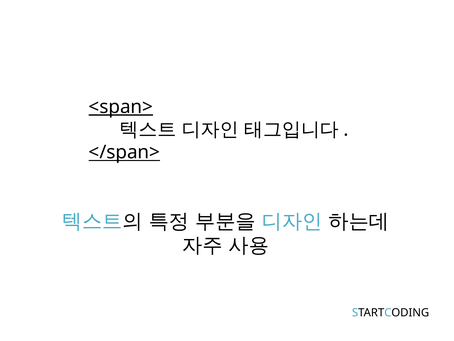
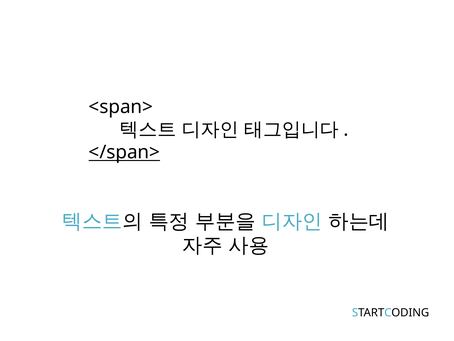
<span> underline: present -> none
